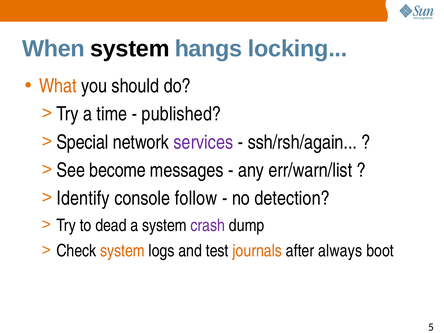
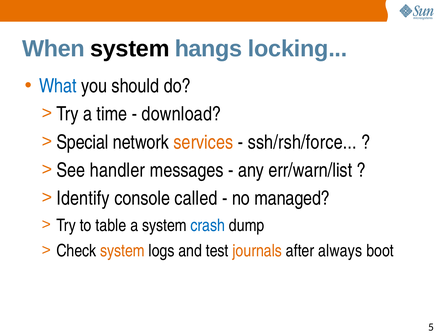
What colour: orange -> blue
published: published -> download
services colour: purple -> orange
ssh/rsh/again: ssh/rsh/again -> ssh/rsh/force
become: become -> handler
follow: follow -> called
detection: detection -> managed
dead: dead -> table
crash colour: purple -> blue
